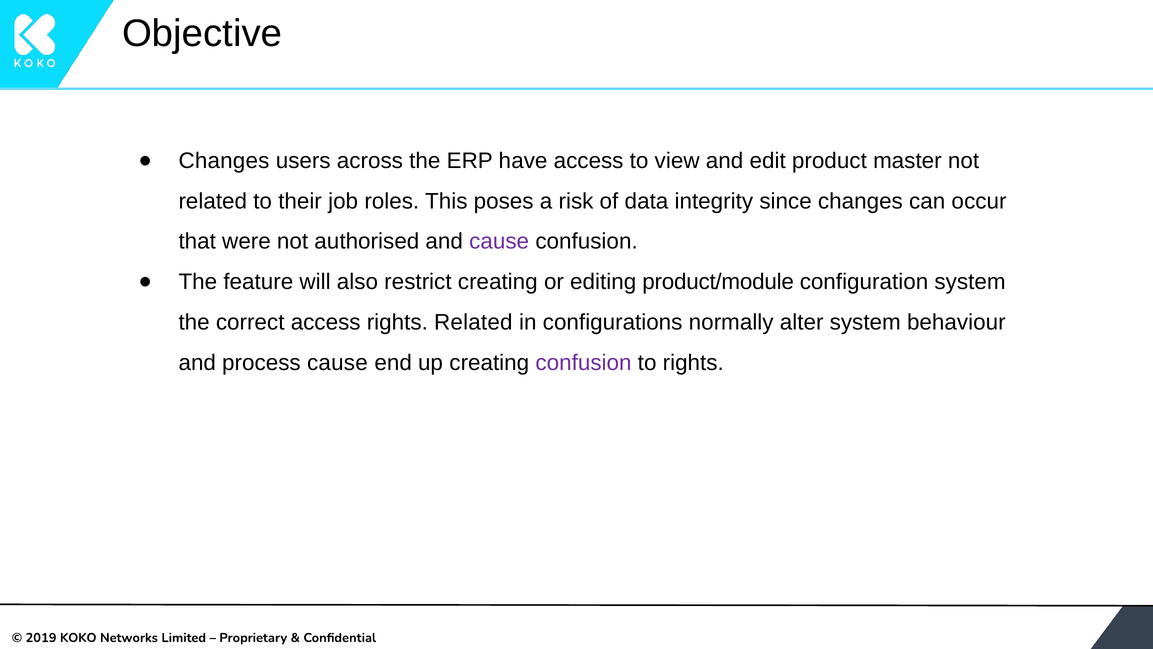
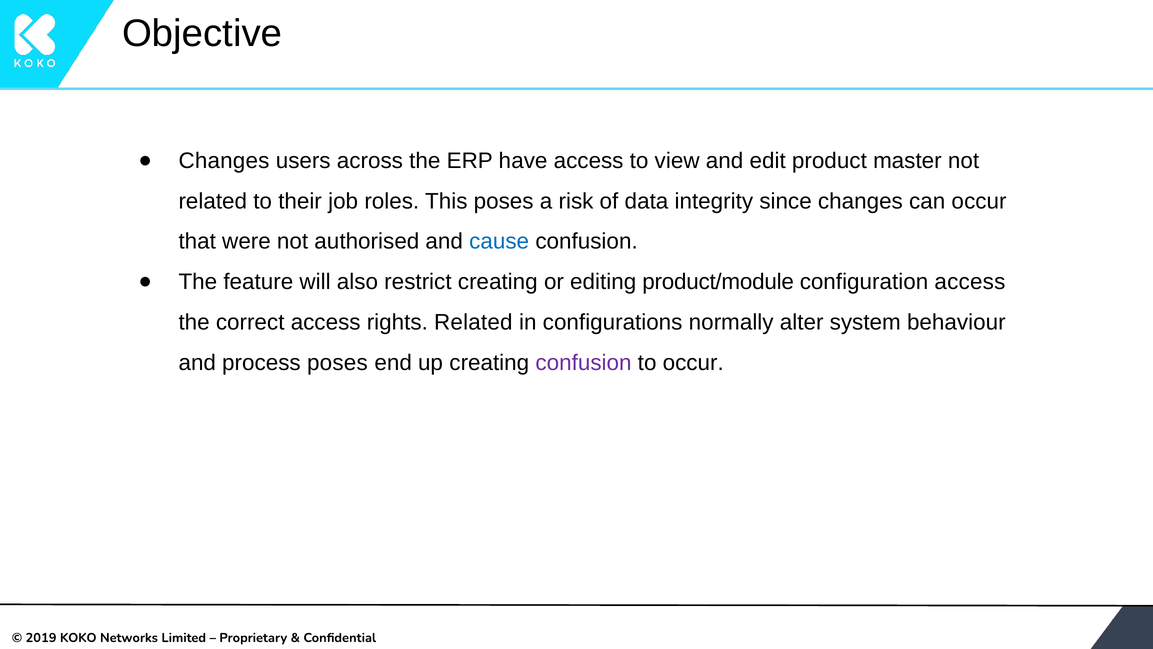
cause at (499, 241) colour: purple -> blue
configuration system: system -> access
process cause: cause -> poses
to rights: rights -> occur
